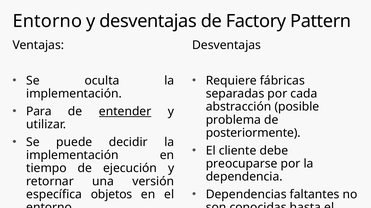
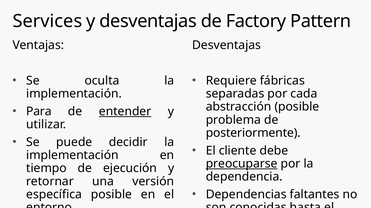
Entorno at (47, 21): Entorno -> Services
preocuparse underline: none -> present
específica objetos: objetos -> posible
